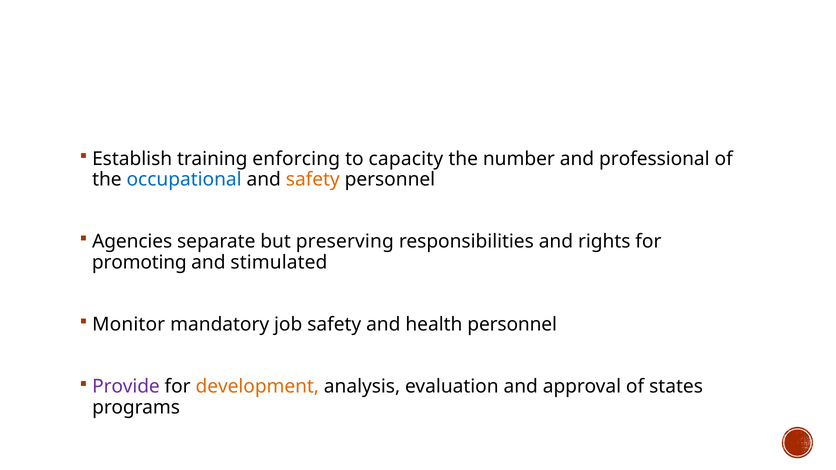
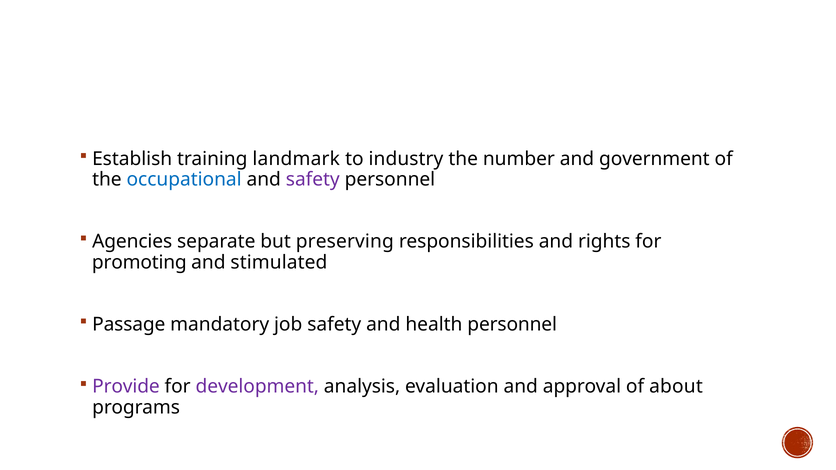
enforcing: enforcing -> landmark
capacity: capacity -> industry
professional: professional -> government
safety at (313, 180) colour: orange -> purple
Monitor: Monitor -> Passage
development colour: orange -> purple
states: states -> about
